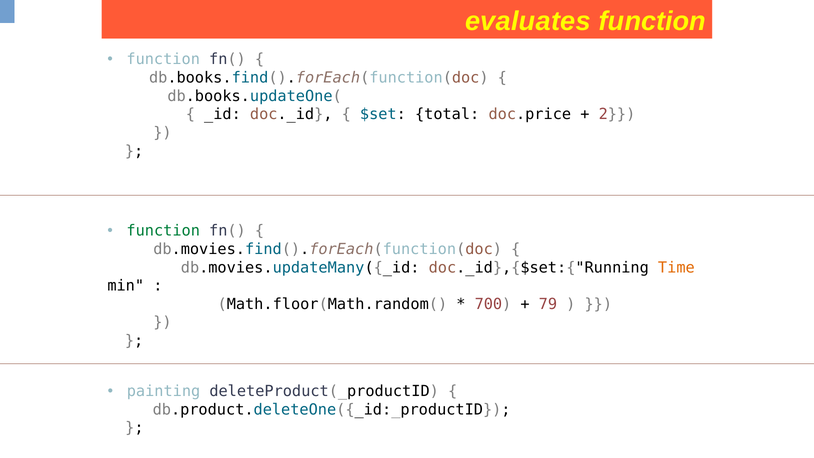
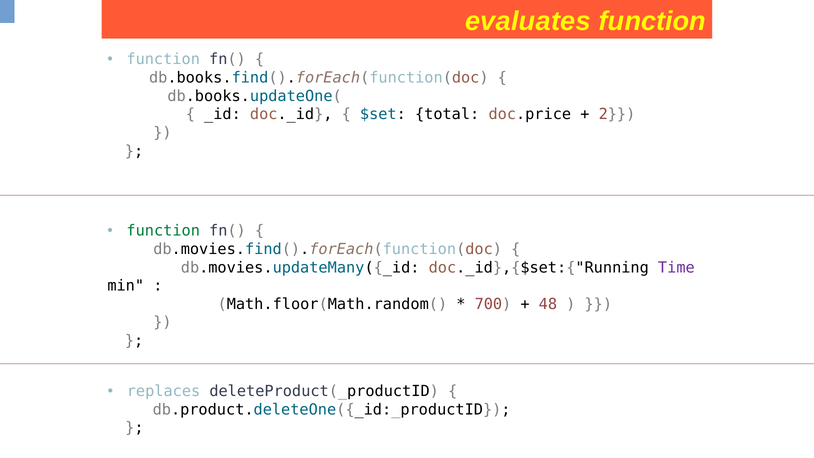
Time colour: orange -> purple
79: 79 -> 48
painting: painting -> replaces
